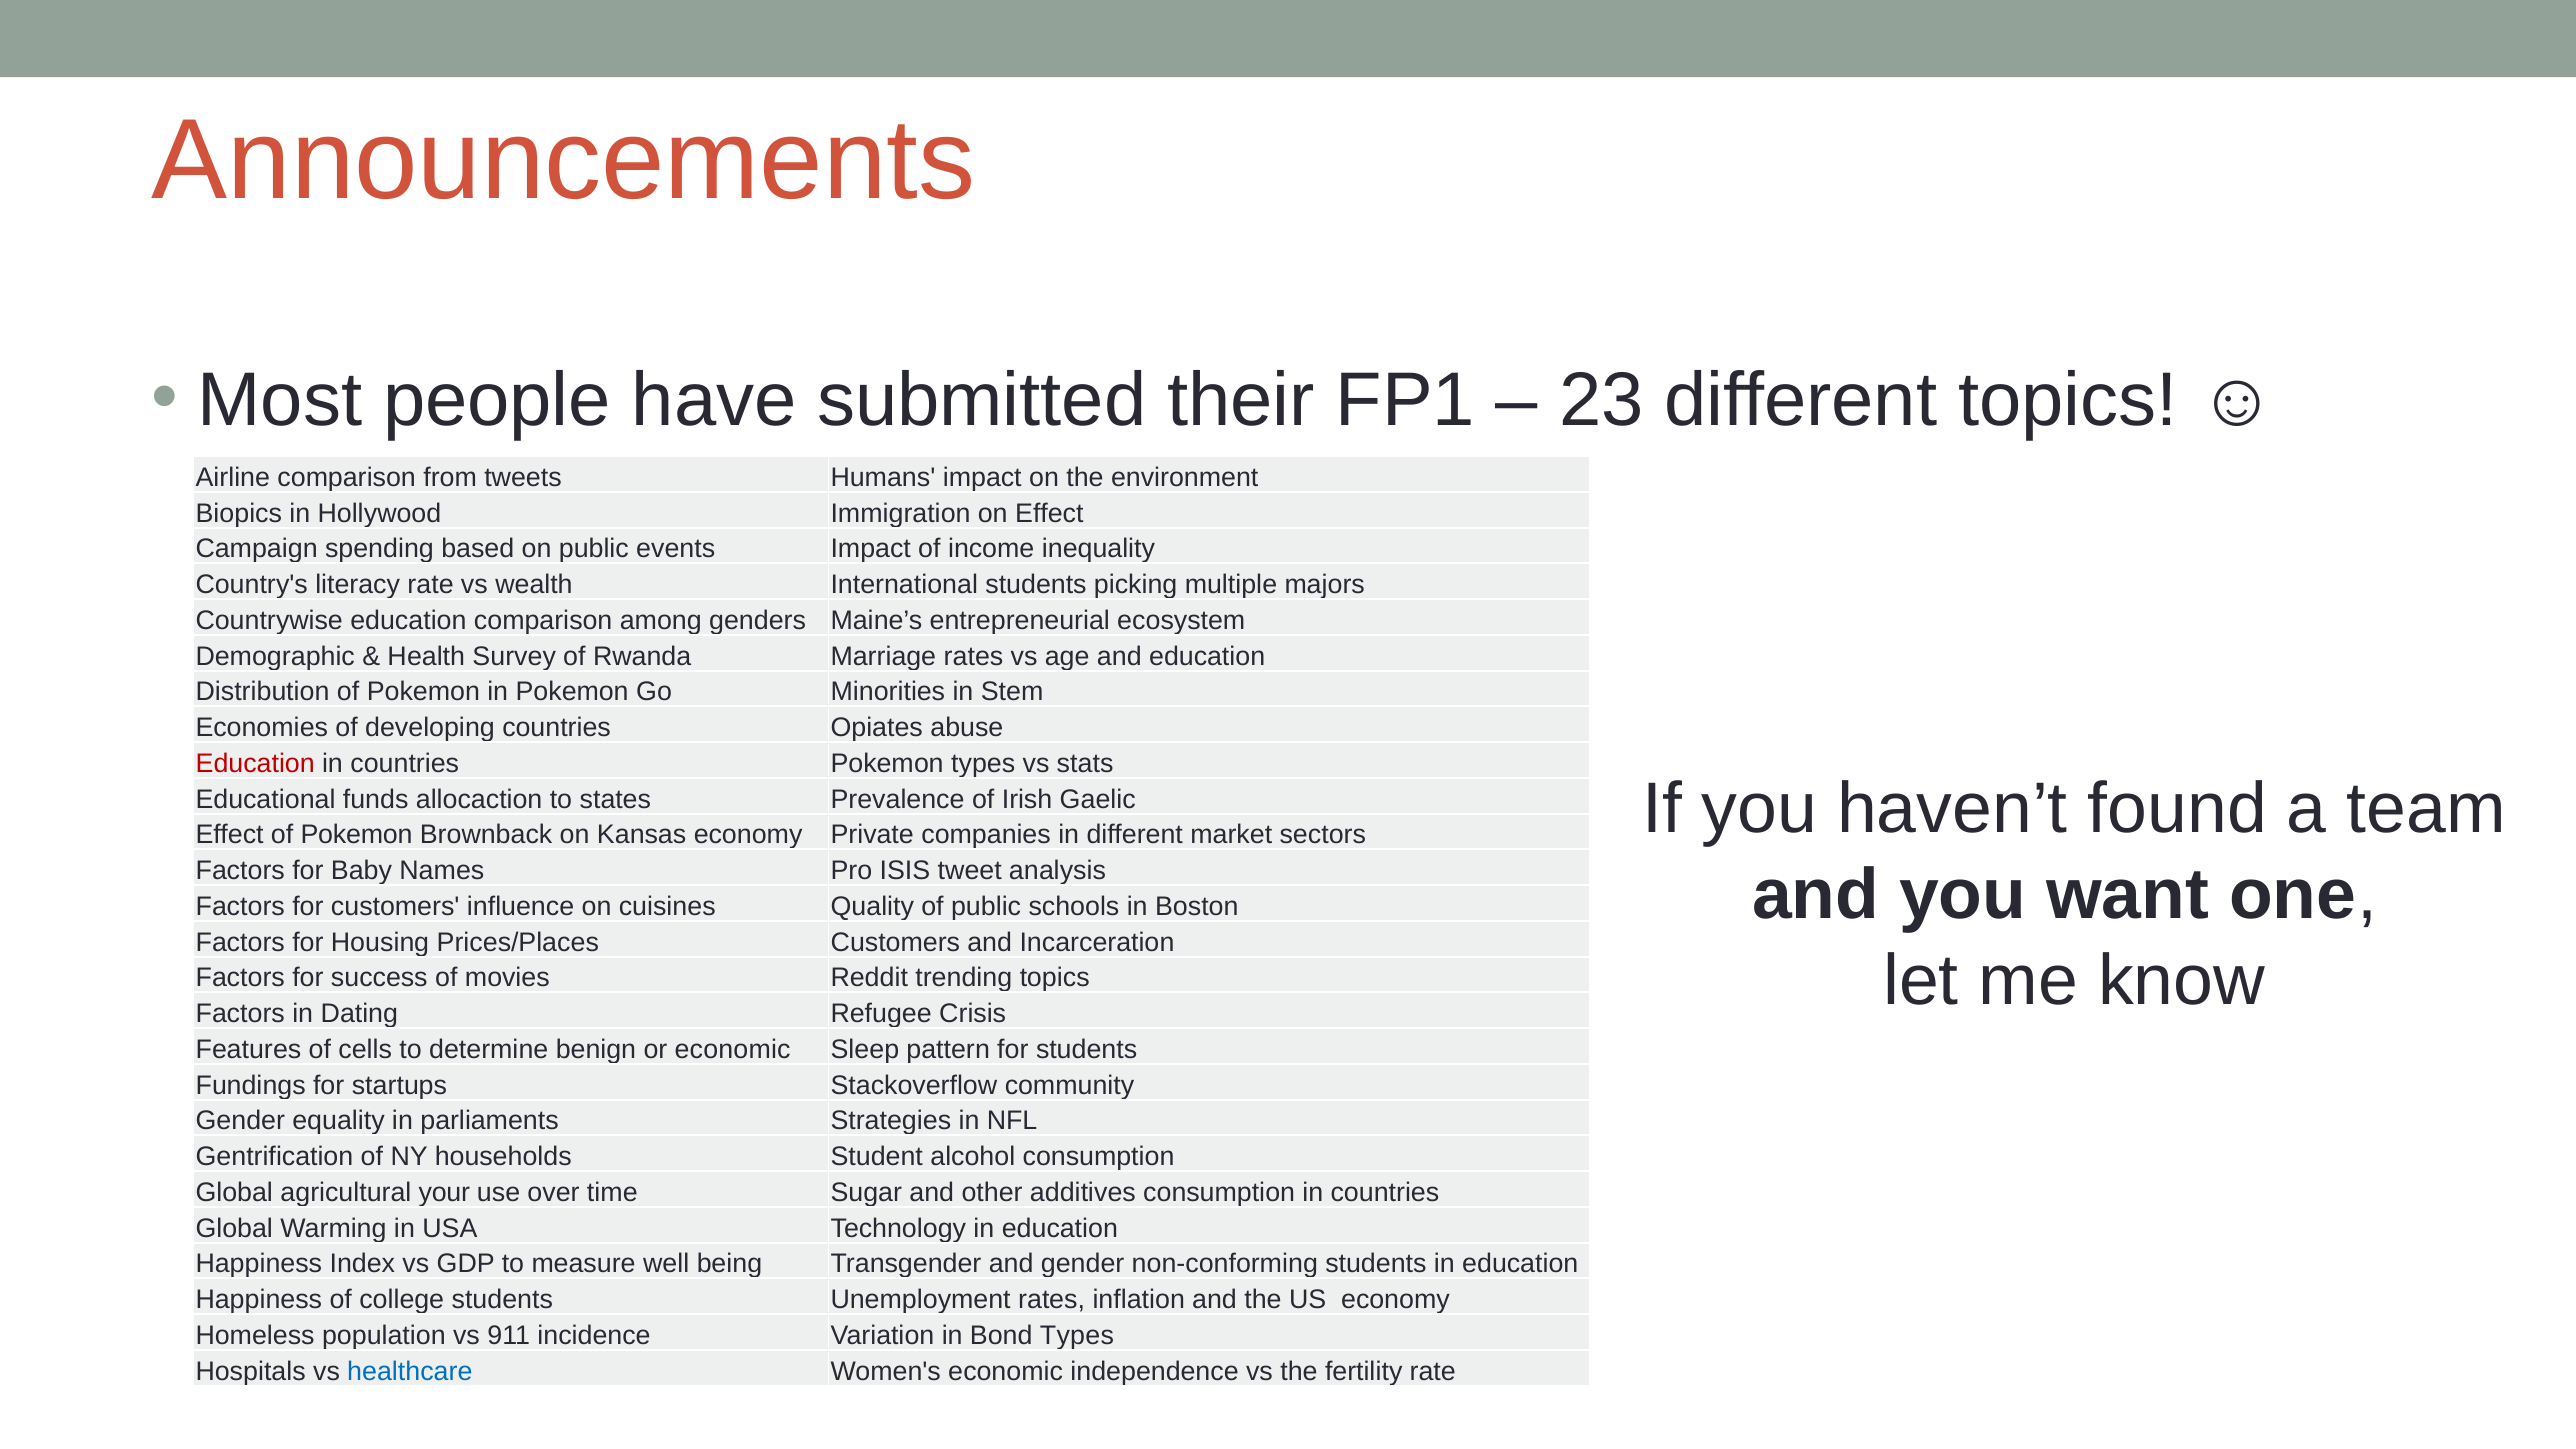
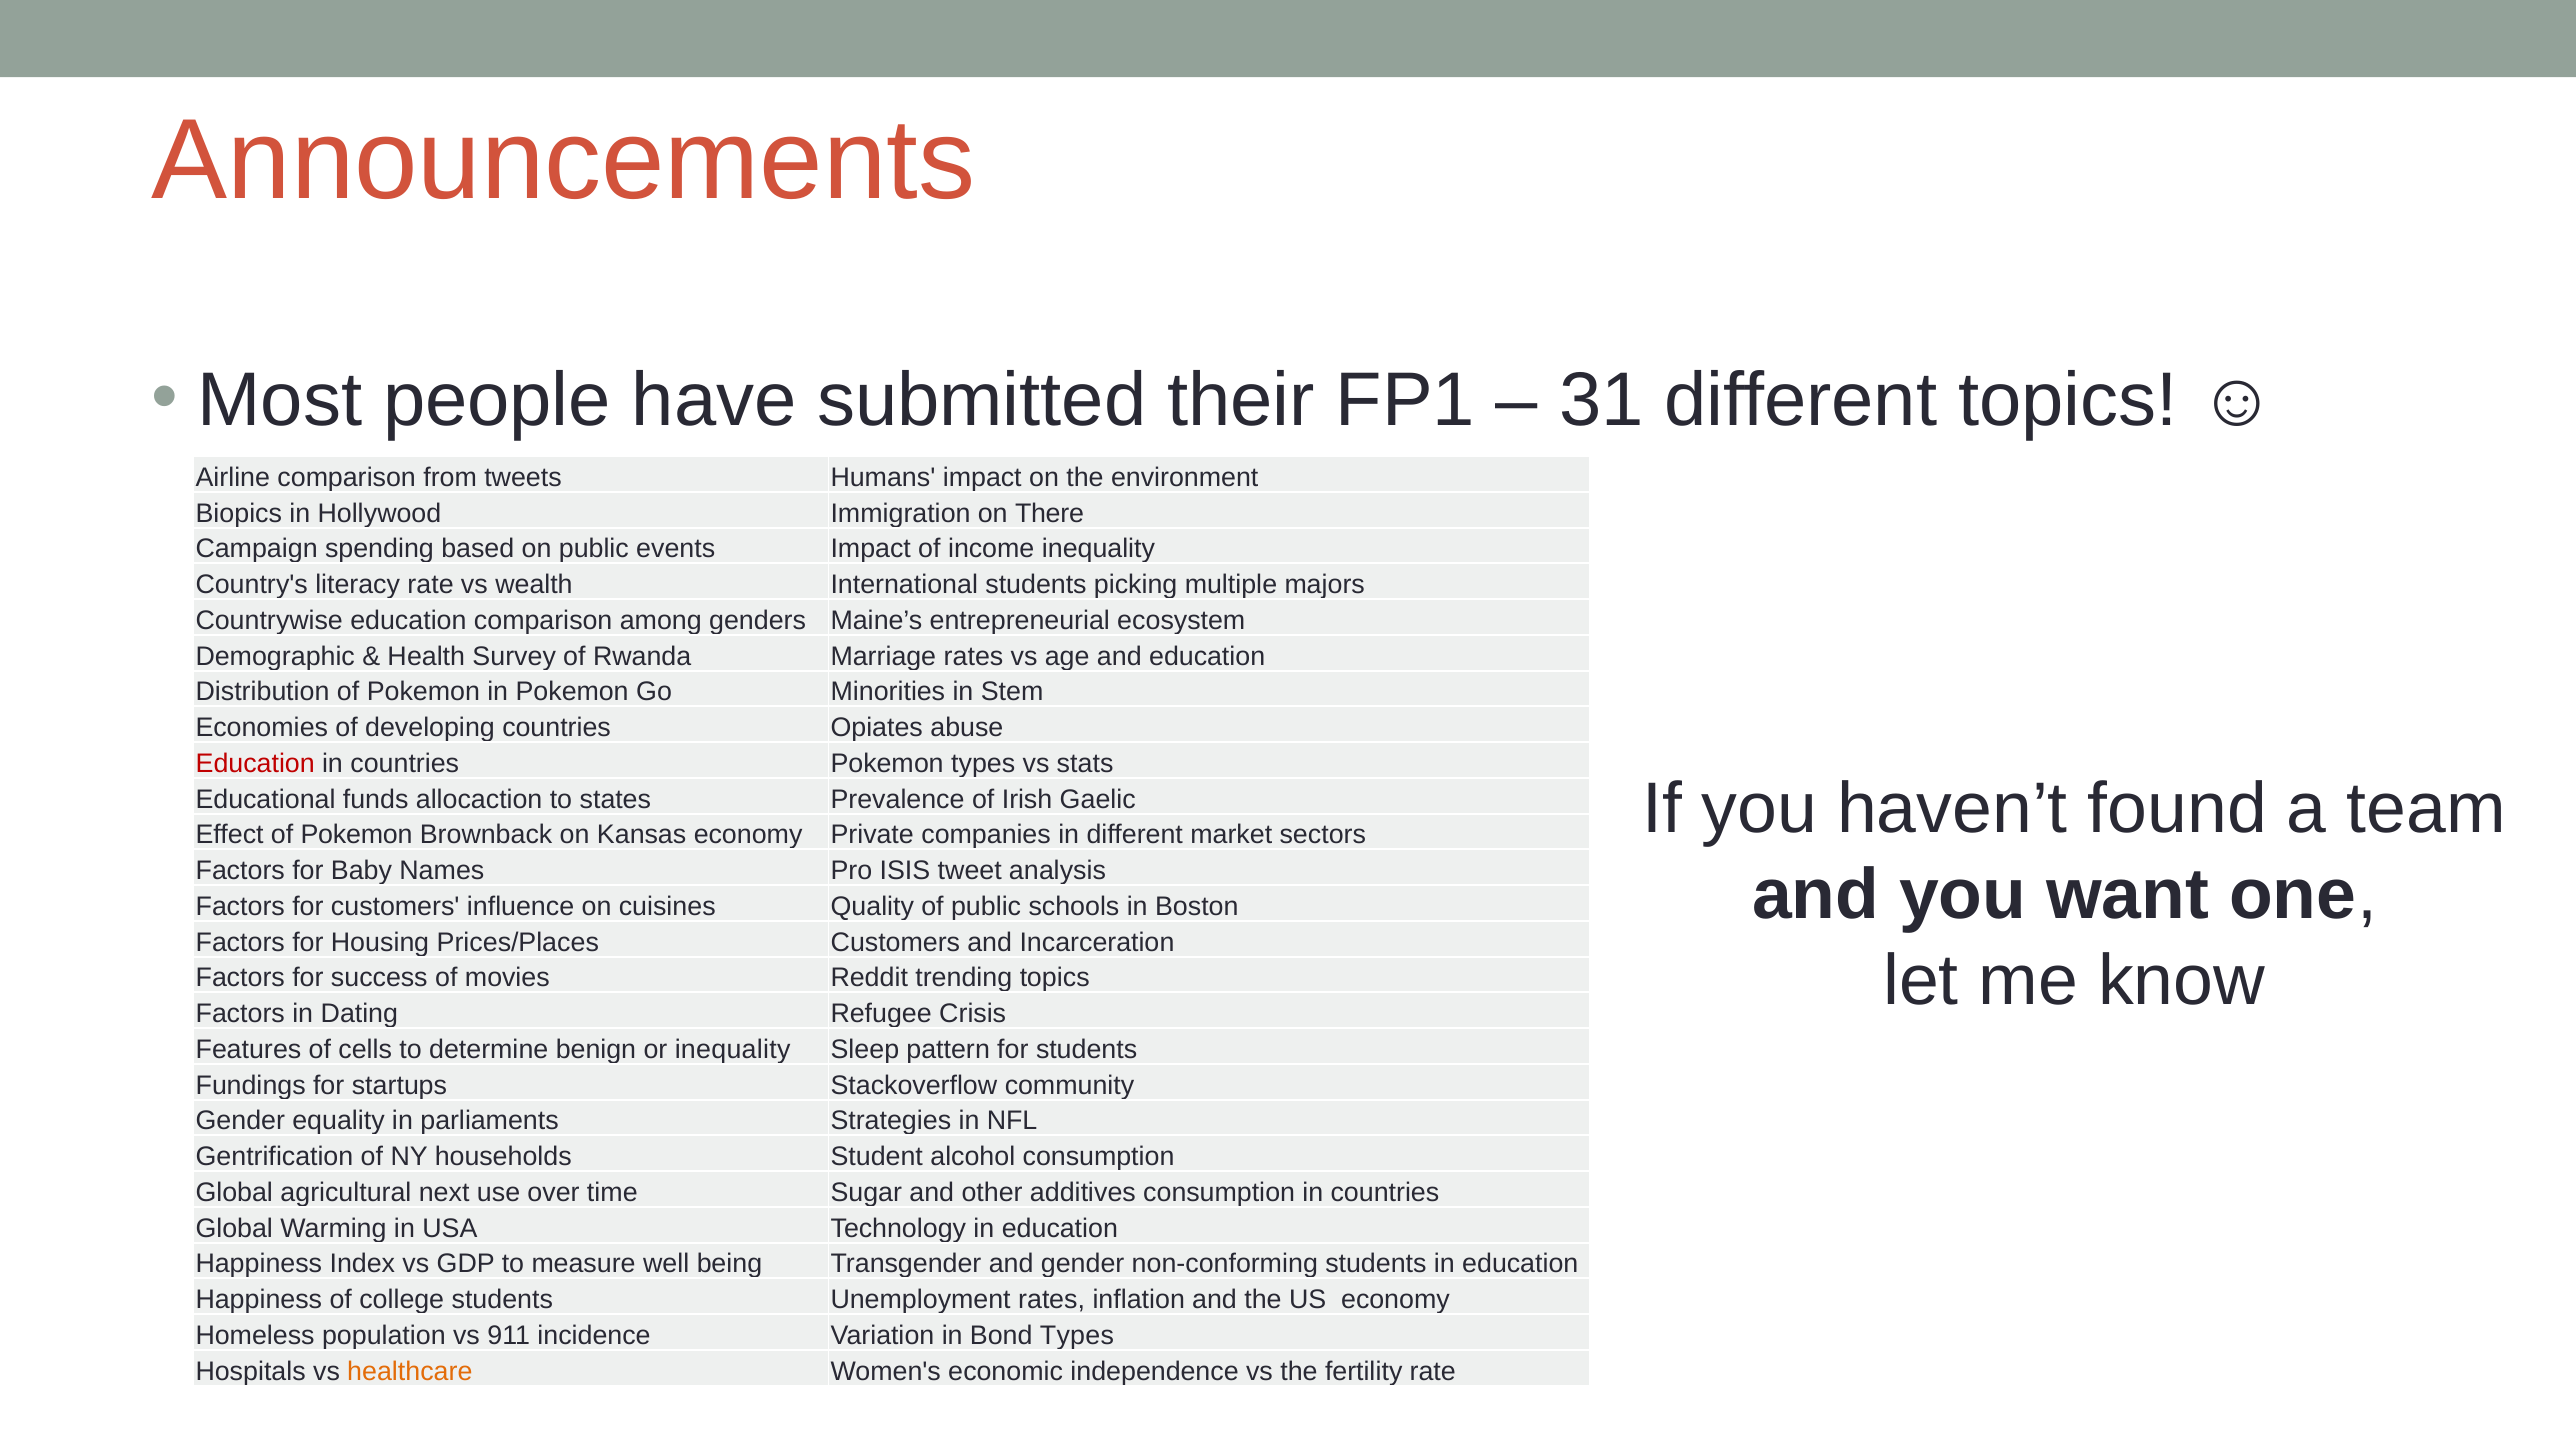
23: 23 -> 31
on Effect: Effect -> There
or economic: economic -> inequality
your: your -> next
healthcare colour: blue -> orange
